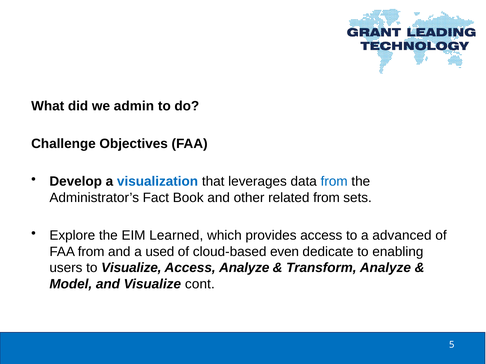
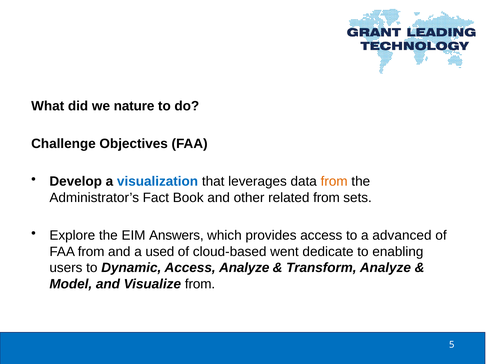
admin: admin -> nature
from at (334, 182) colour: blue -> orange
Learned: Learned -> Answers
even: even -> went
to Visualize: Visualize -> Dynamic
Visualize cont: cont -> from
